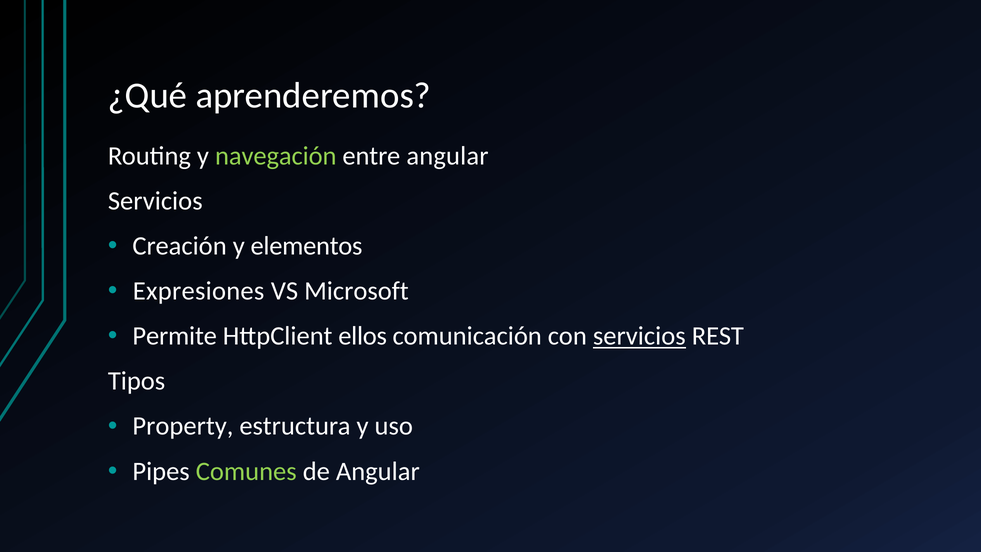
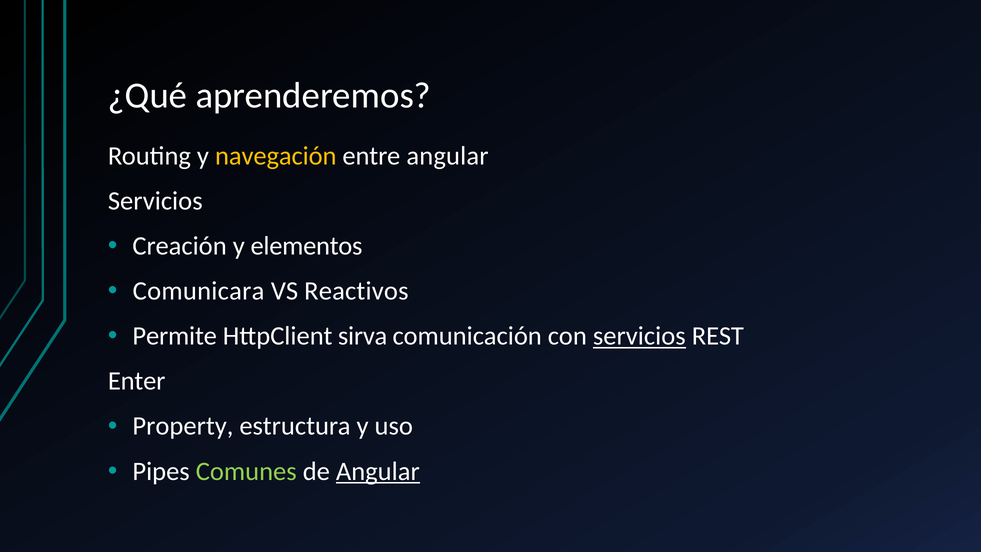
navegación colour: light green -> yellow
Expresiones: Expresiones -> Comunicara
Microsoft: Microsoft -> Reactivos
ellos: ellos -> sirva
Tipos: Tipos -> Enter
Angular at (378, 471) underline: none -> present
